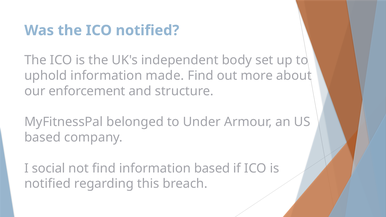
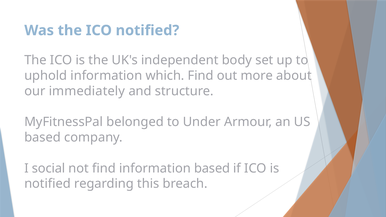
made: made -> which
enforcement: enforcement -> immediately
